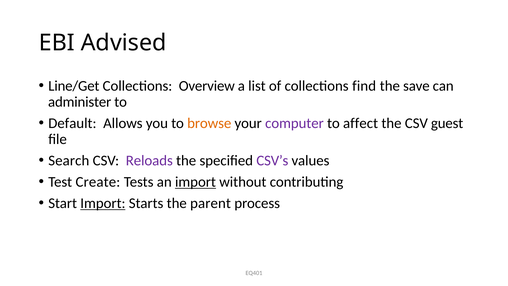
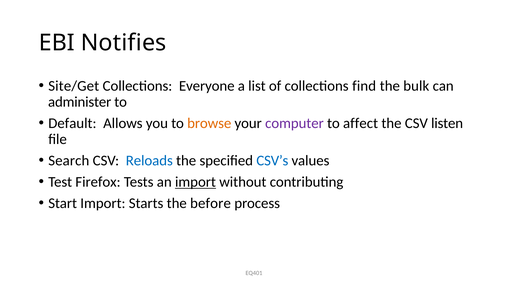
Advised: Advised -> Notifies
Line/Get: Line/Get -> Site/Get
Overview: Overview -> Everyone
save: save -> bulk
guest: guest -> listen
Reloads colour: purple -> blue
CSV’s colour: purple -> blue
Create: Create -> Firefox
Import at (103, 203) underline: present -> none
parent: parent -> before
